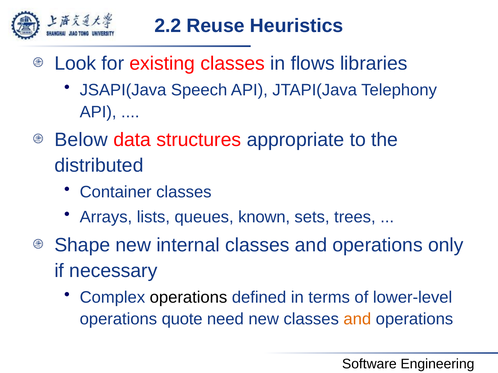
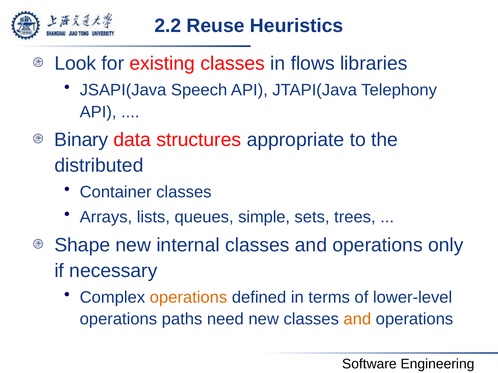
Below: Below -> Binary
known: known -> simple
operations at (188, 298) colour: black -> orange
quote: quote -> paths
